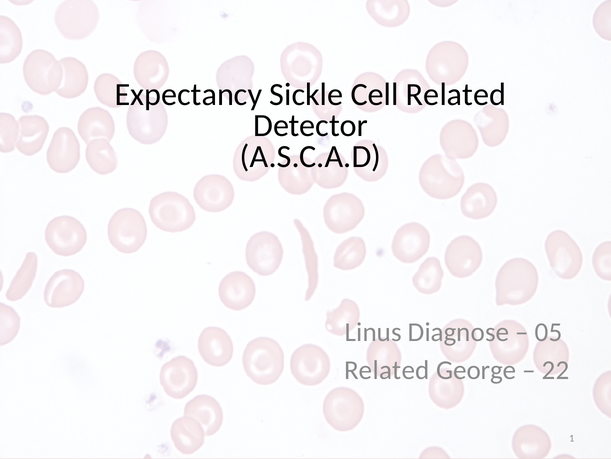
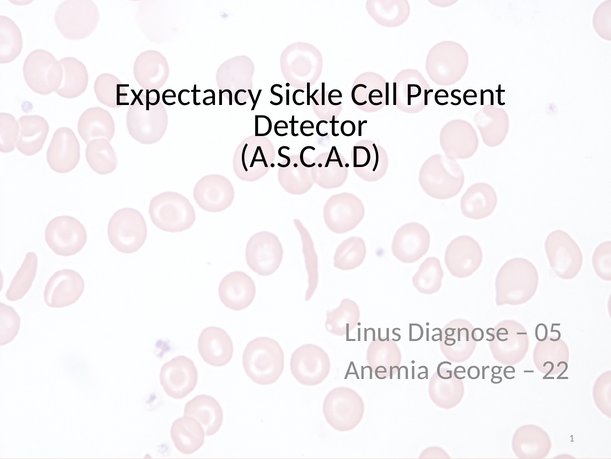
Cell Related: Related -> Present
Related at (387, 370): Related -> Anemia
